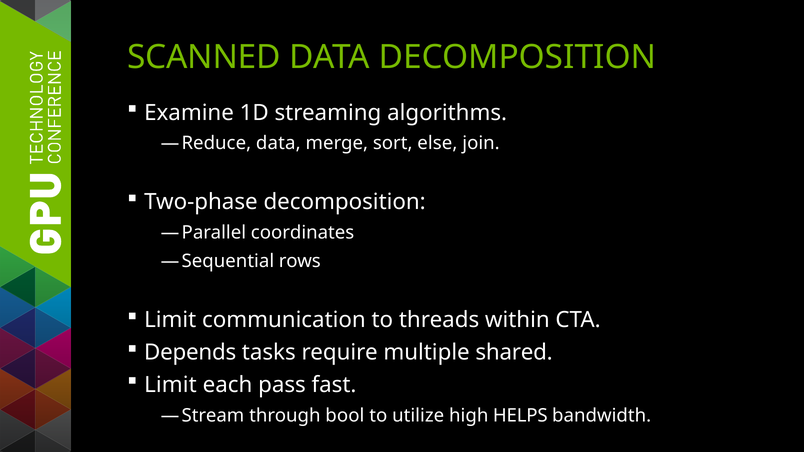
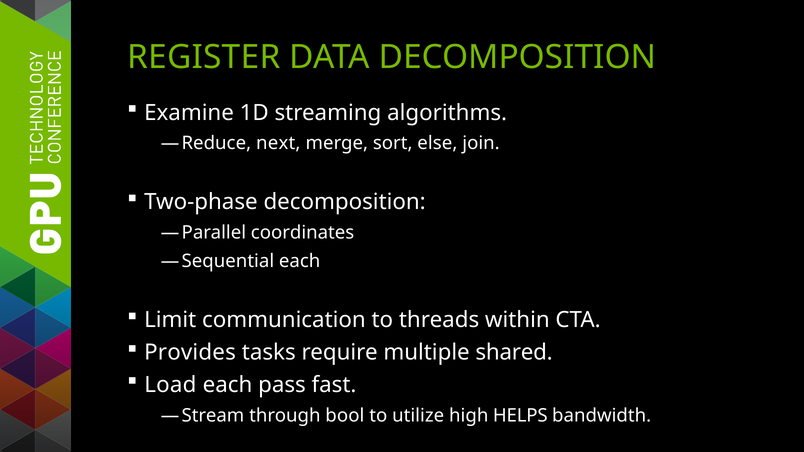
SCANNED: SCANNED -> REGISTER
data at (278, 143): data -> next
rows at (300, 261): rows -> each
Depends: Depends -> Provides
Limit at (170, 385): Limit -> Load
